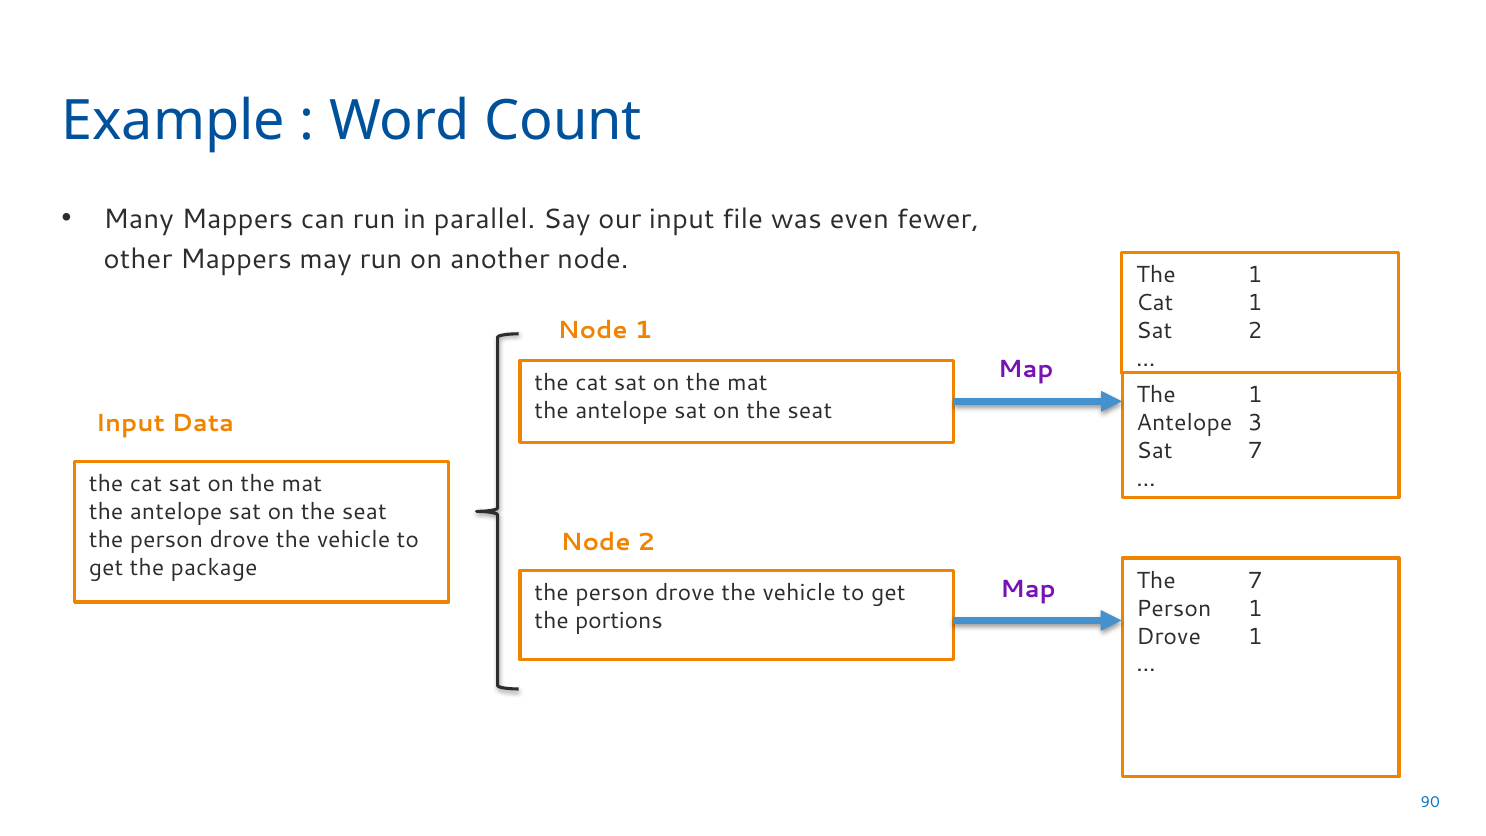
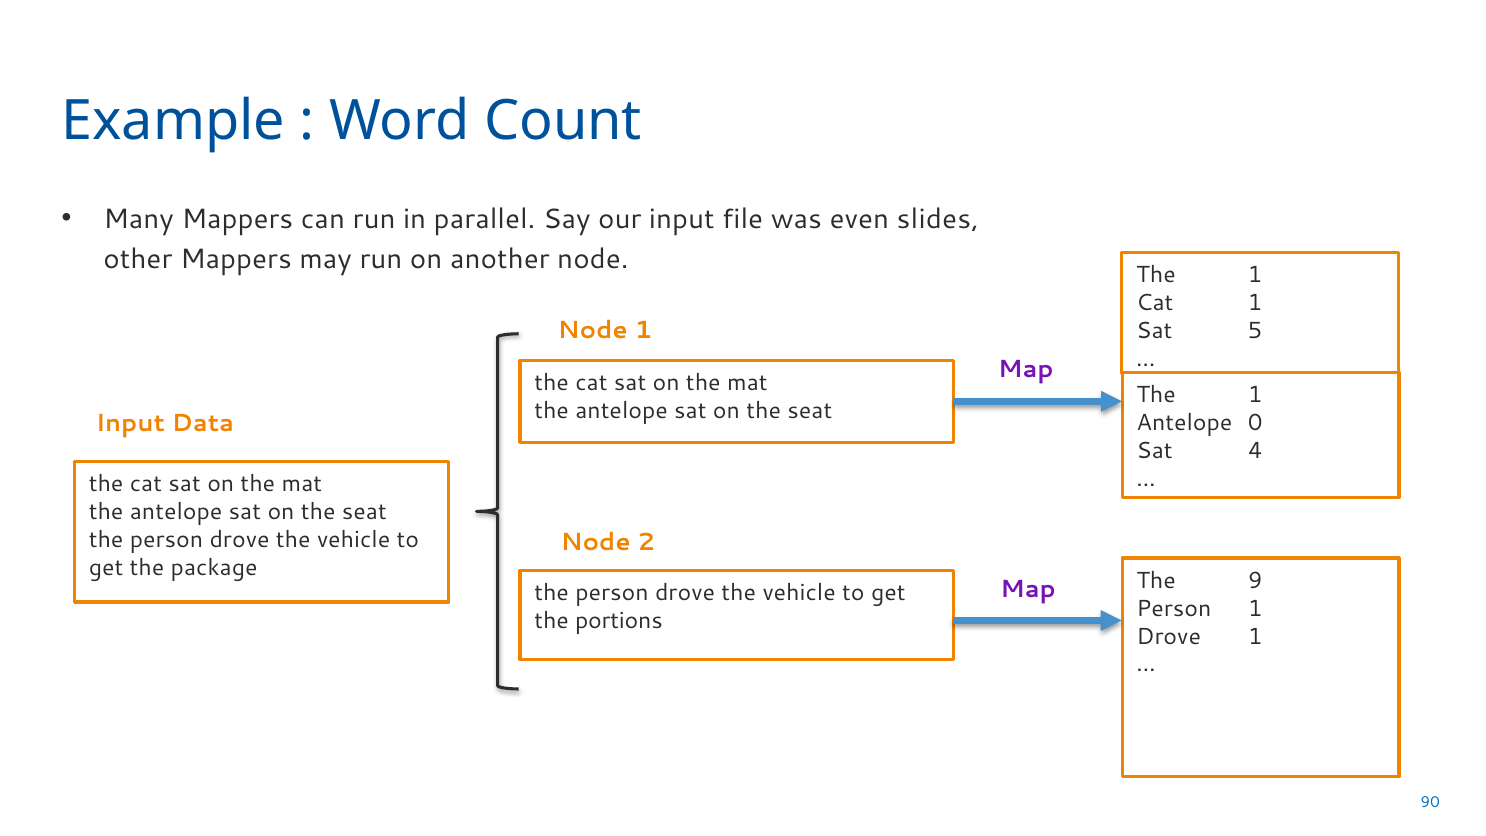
fewer: fewer -> slides
Sat 2: 2 -> 5
3: 3 -> 0
Sat 7: 7 -> 4
The 7: 7 -> 9
